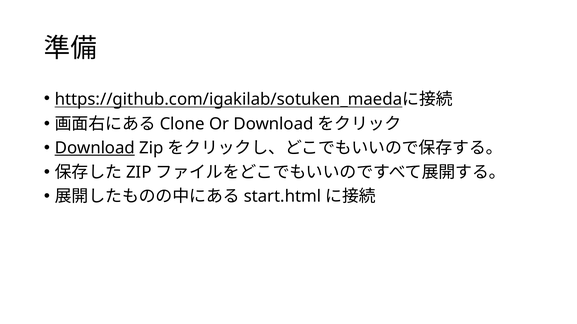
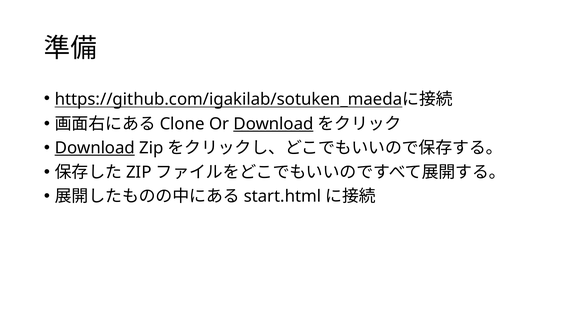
Download at (273, 124) underline: none -> present
